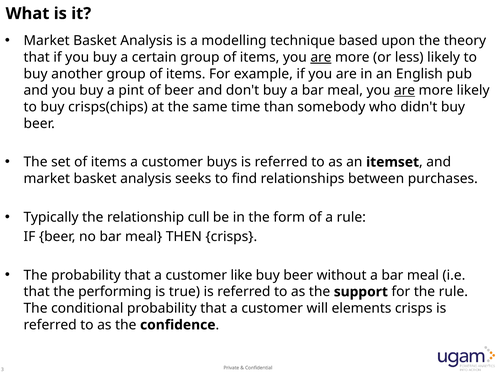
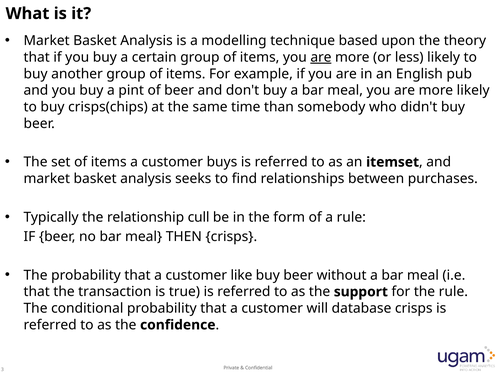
are at (405, 90) underline: present -> none
performing: performing -> transaction
elements: elements -> database
